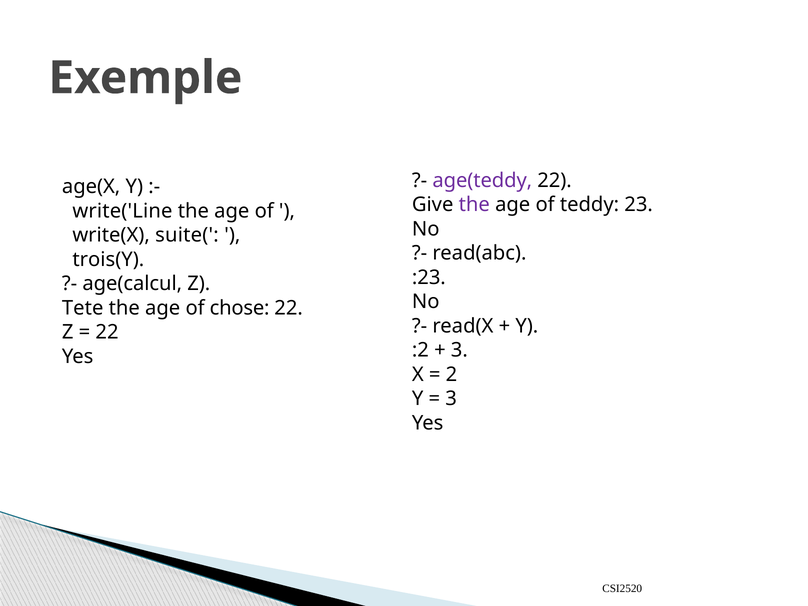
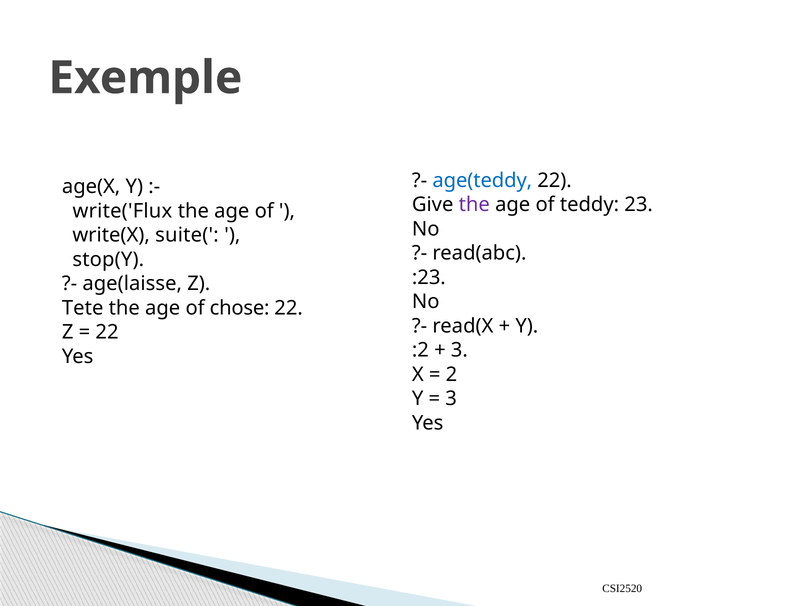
age(teddy colour: purple -> blue
write('Line: write('Line -> write('Flux
trois(Y: trois(Y -> stop(Y
age(calcul: age(calcul -> age(laisse
